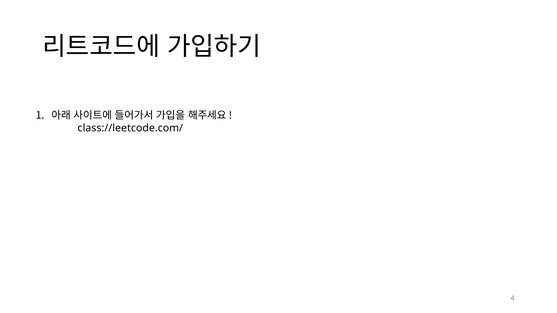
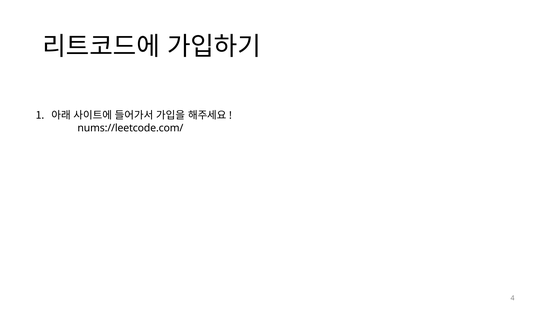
class://leetcode.com/: class://leetcode.com/ -> nums://leetcode.com/
